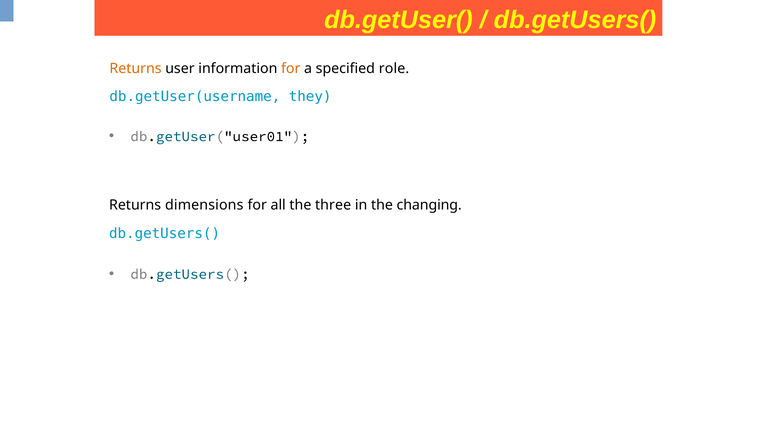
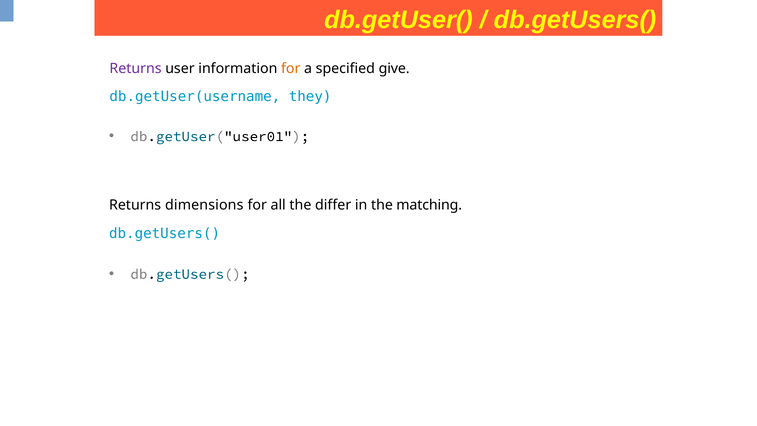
Returns at (136, 68) colour: orange -> purple
role: role -> give
three: three -> differ
changing: changing -> matching
